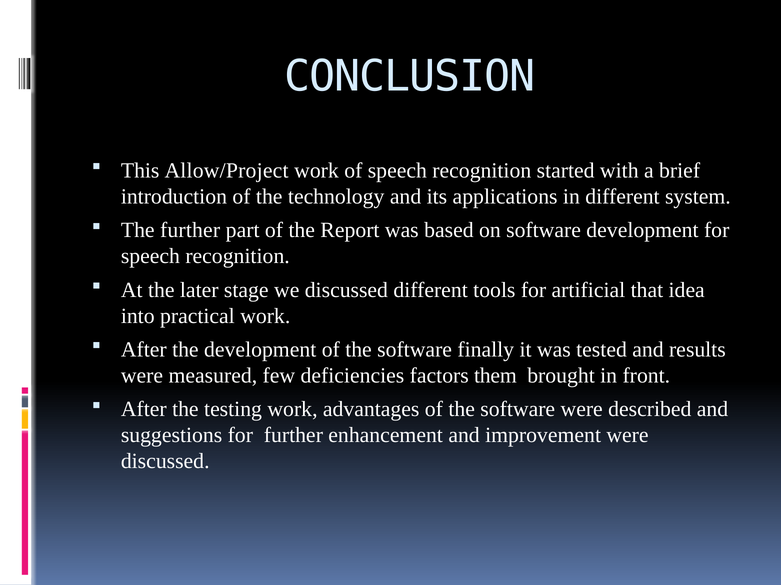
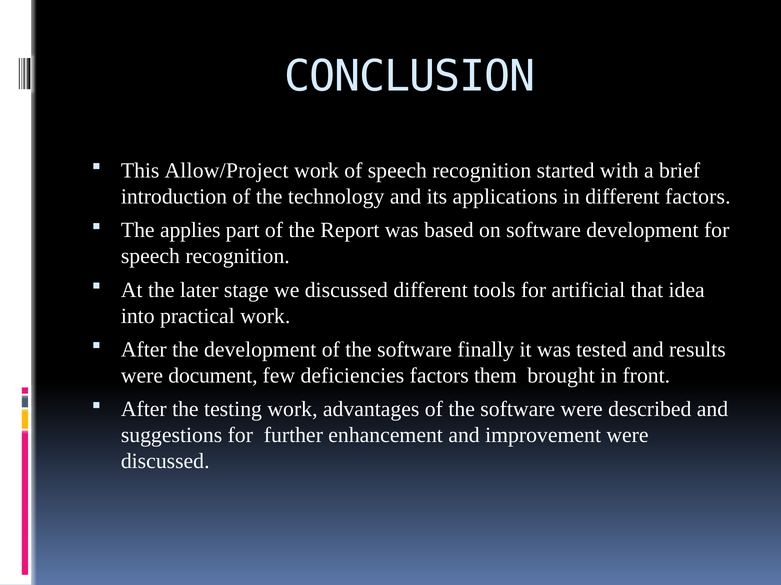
different system: system -> factors
The further: further -> applies
measured: measured -> document
